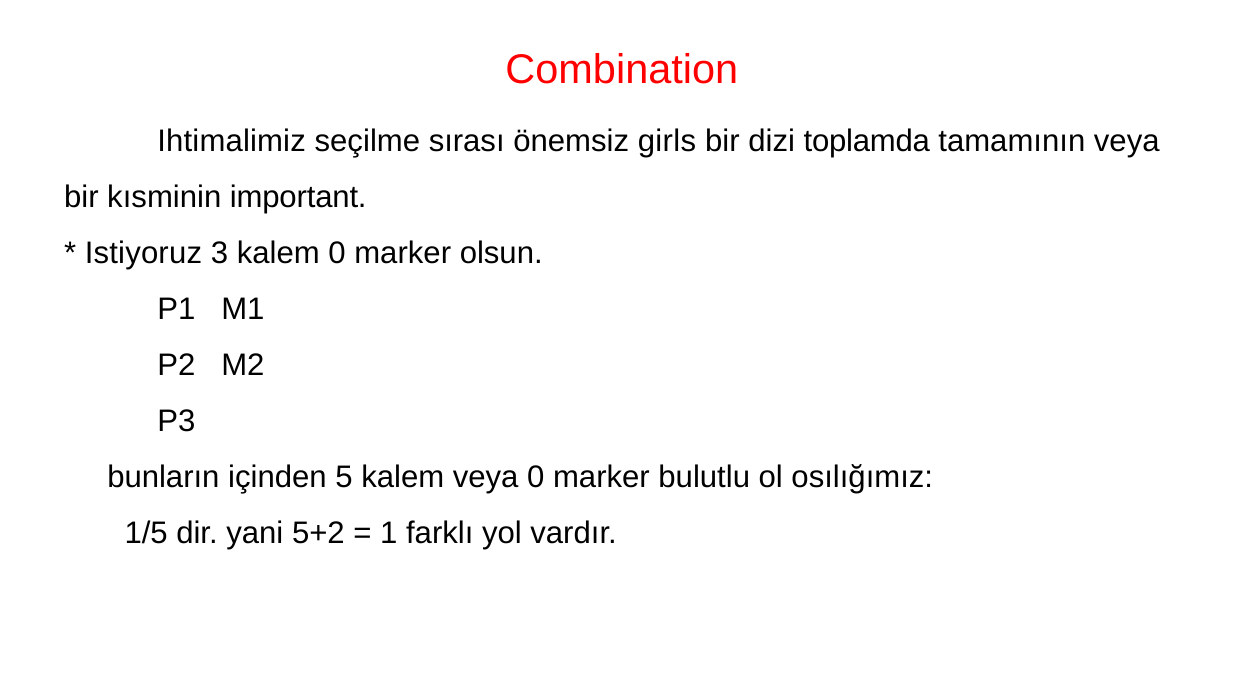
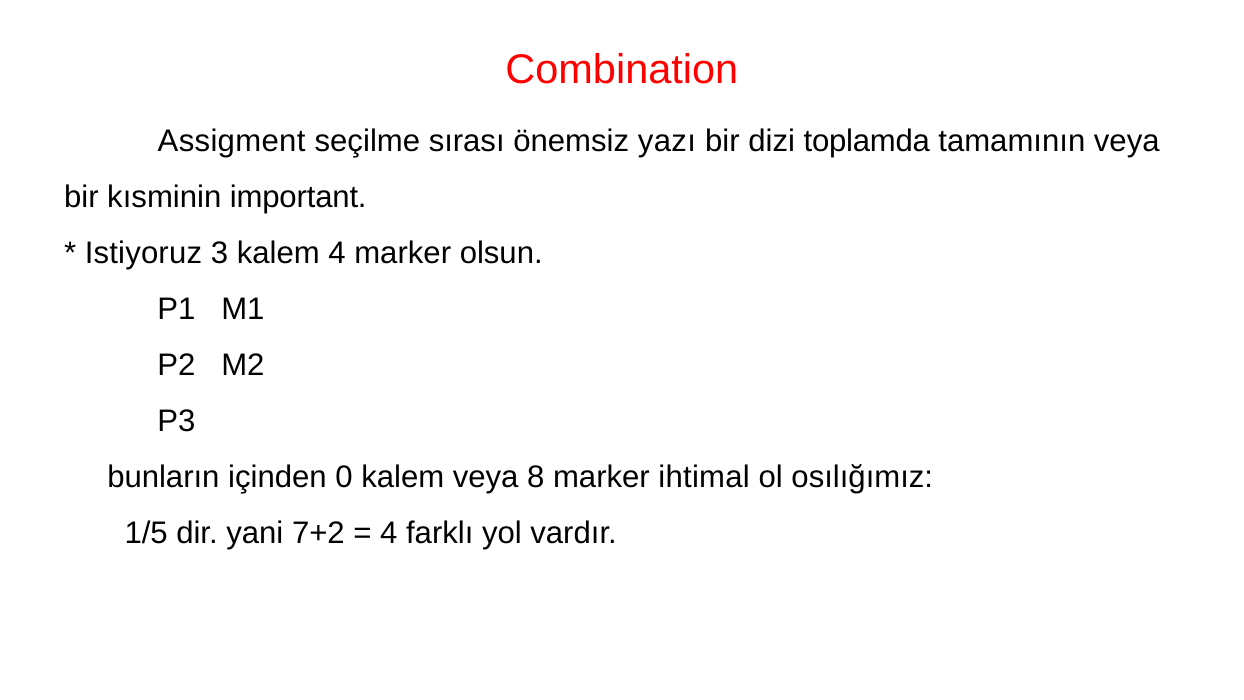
Ihtimalimiz: Ihtimalimiz -> Assigment
girls: girls -> yazı
kalem 0: 0 -> 4
5: 5 -> 0
veya 0: 0 -> 8
bulutlu: bulutlu -> ihtimal
5+2: 5+2 -> 7+2
1 at (389, 533): 1 -> 4
